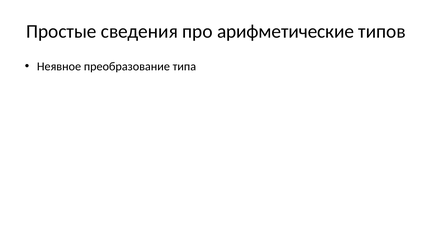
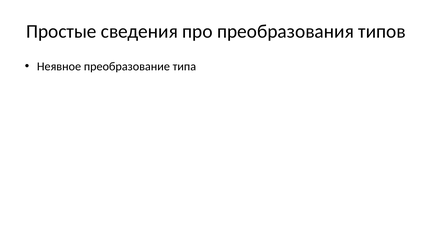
арифметические: арифметические -> преобразования
